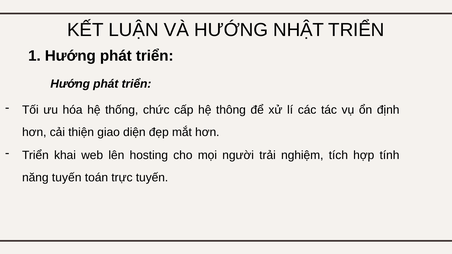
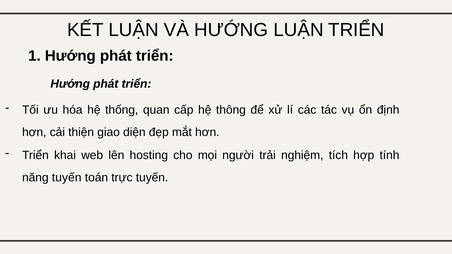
HƯỚNG NHẬT: NHẬT -> LUẬN
chức: chức -> quan
